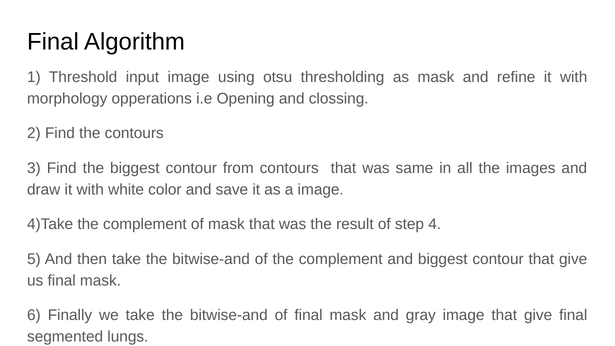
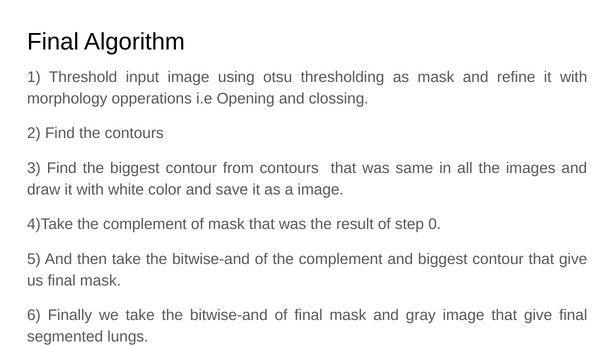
4: 4 -> 0
